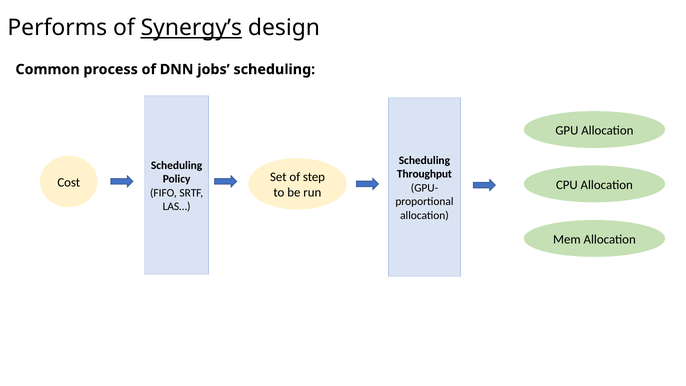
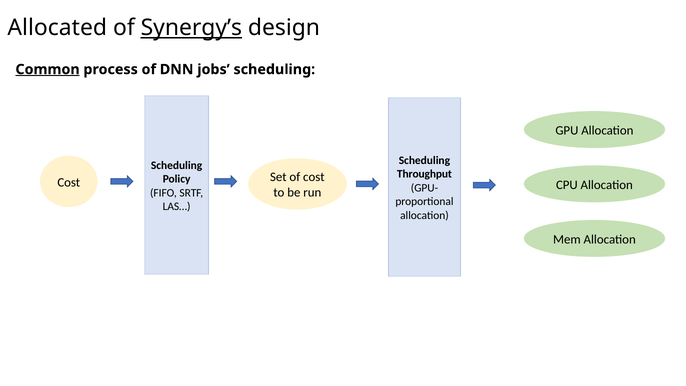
Performs: Performs -> Allocated
Common underline: none -> present
of step: step -> cost
